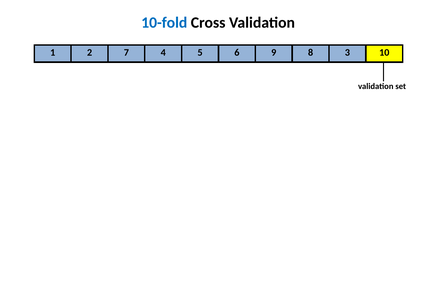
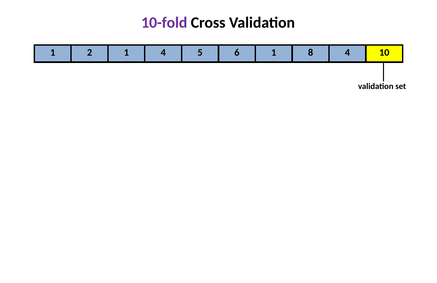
10-fold colour: blue -> purple
2 7: 7 -> 1
6 9: 9 -> 1
8 3: 3 -> 4
